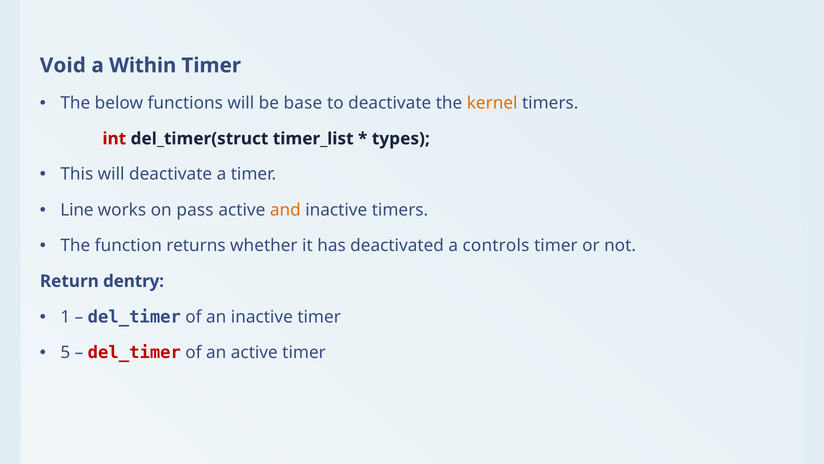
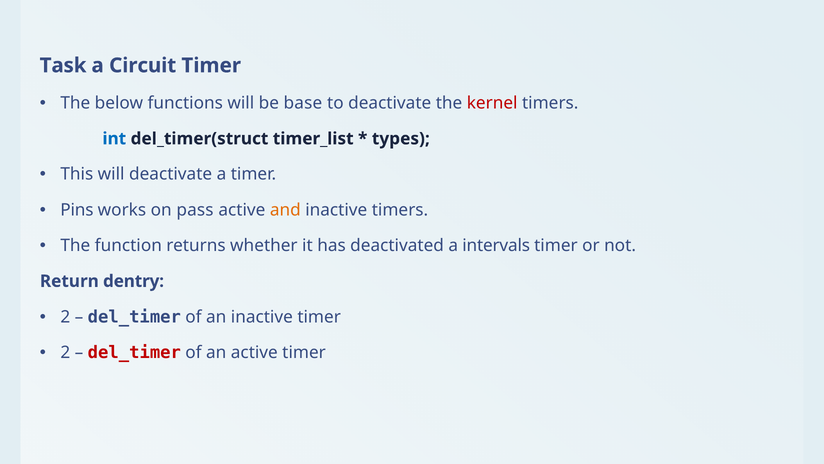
Void: Void -> Task
Within: Within -> Circuit
kernel colour: orange -> red
int colour: red -> blue
Line: Line -> Pins
controls: controls -> intervals
1 at (65, 317): 1 -> 2
5 at (65, 352): 5 -> 2
